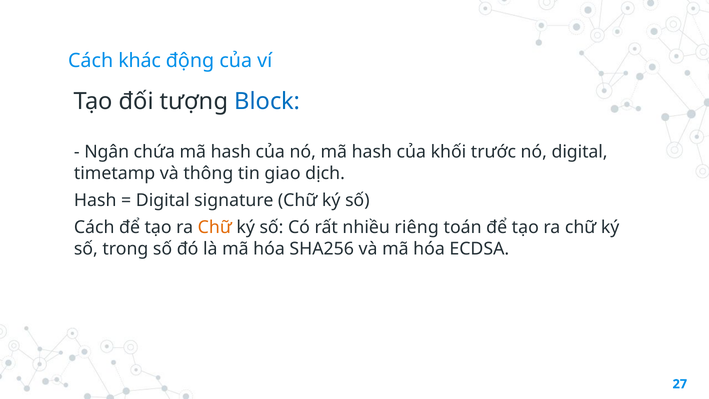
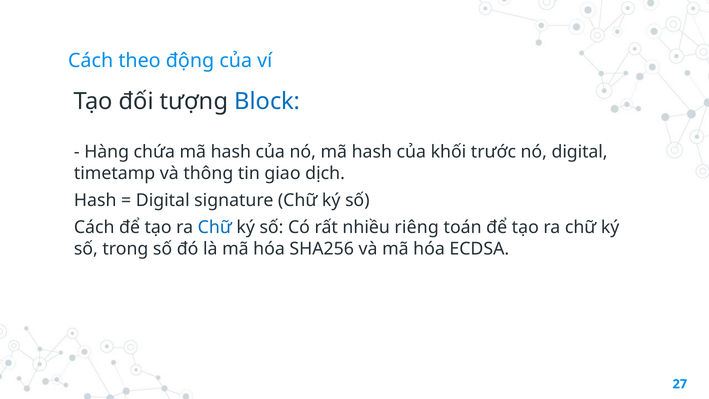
khác: khác -> theo
Ngân: Ngân -> Hàng
Chữ at (215, 227) colour: orange -> blue
